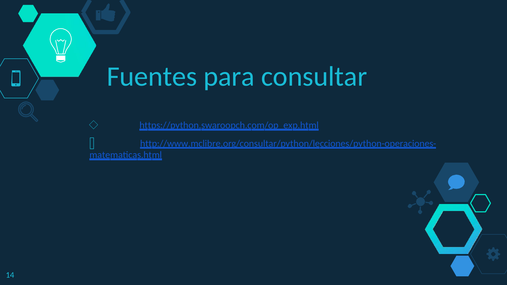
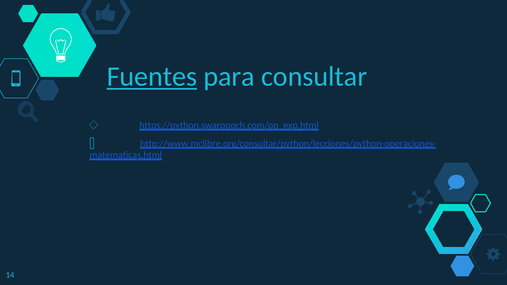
Fuentes underline: none -> present
